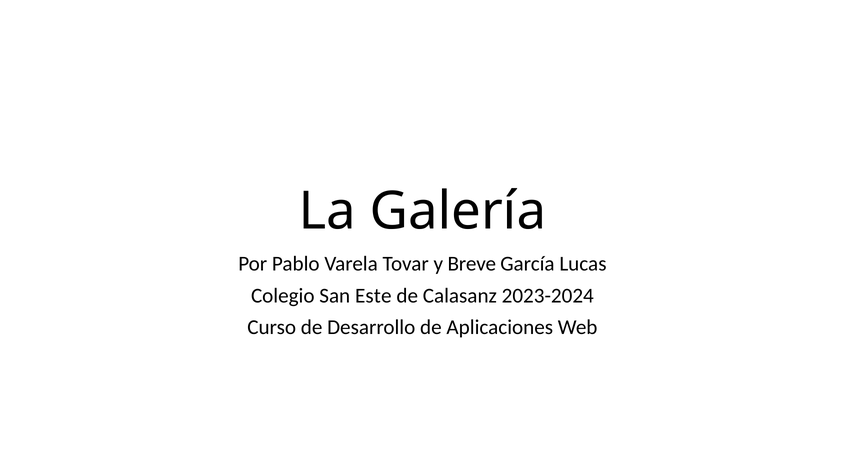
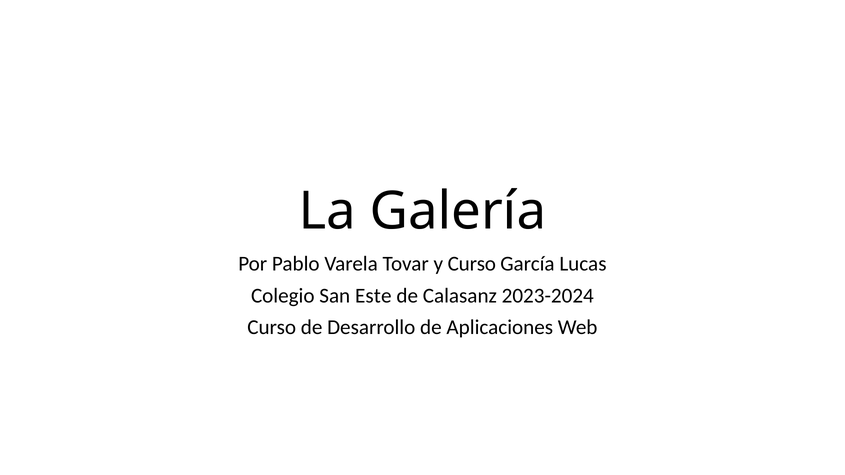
y Breve: Breve -> Curso
